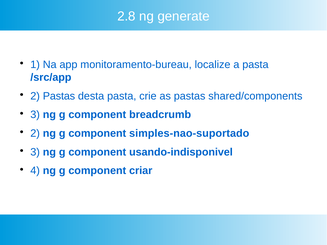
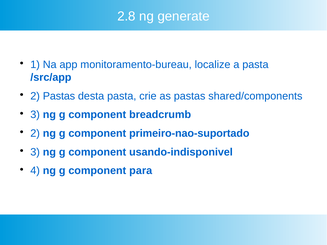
simples-nao-suportado: simples-nao-suportado -> primeiro-nao-suportado
criar: criar -> para
